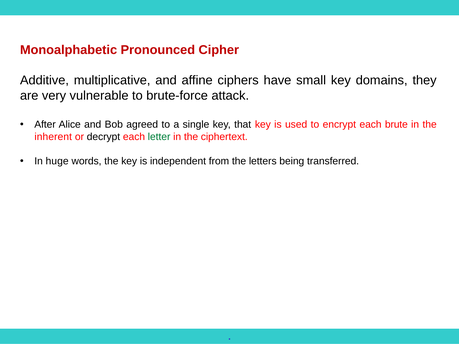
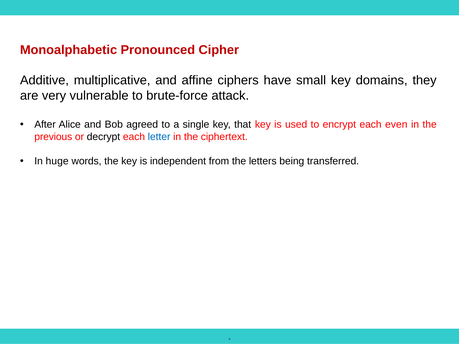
brute: brute -> even
inherent: inherent -> previous
letter colour: green -> blue
